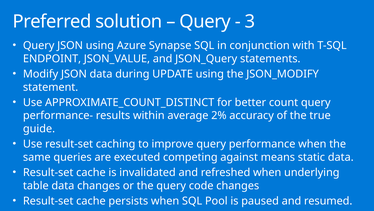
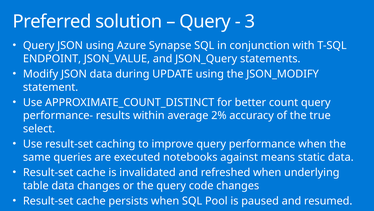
guide: guide -> select
competing: competing -> notebooks
